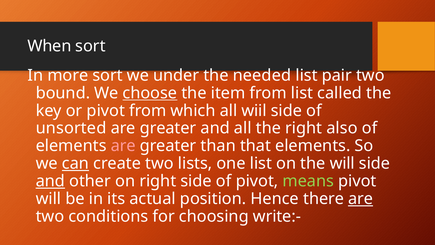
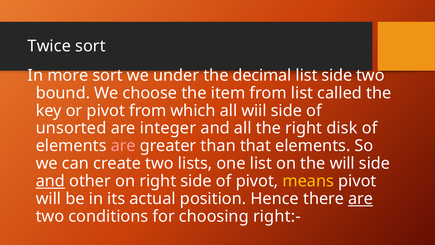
When: When -> Twice
needed: needed -> decimal
list pair: pair -> side
choose underline: present -> none
greater at (168, 128): greater -> integer
also: also -> disk
can underline: present -> none
means colour: light green -> yellow
write:-: write:- -> right:-
